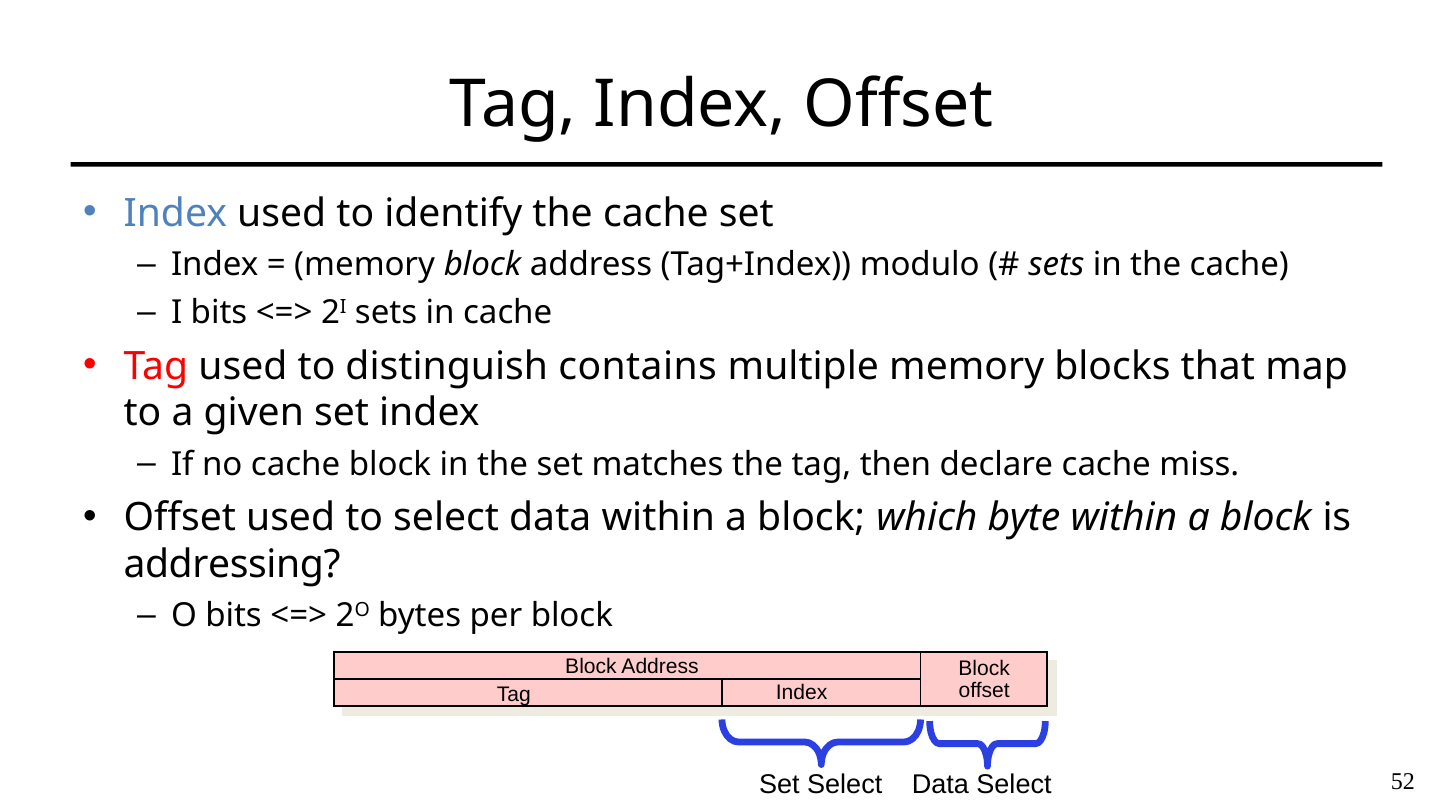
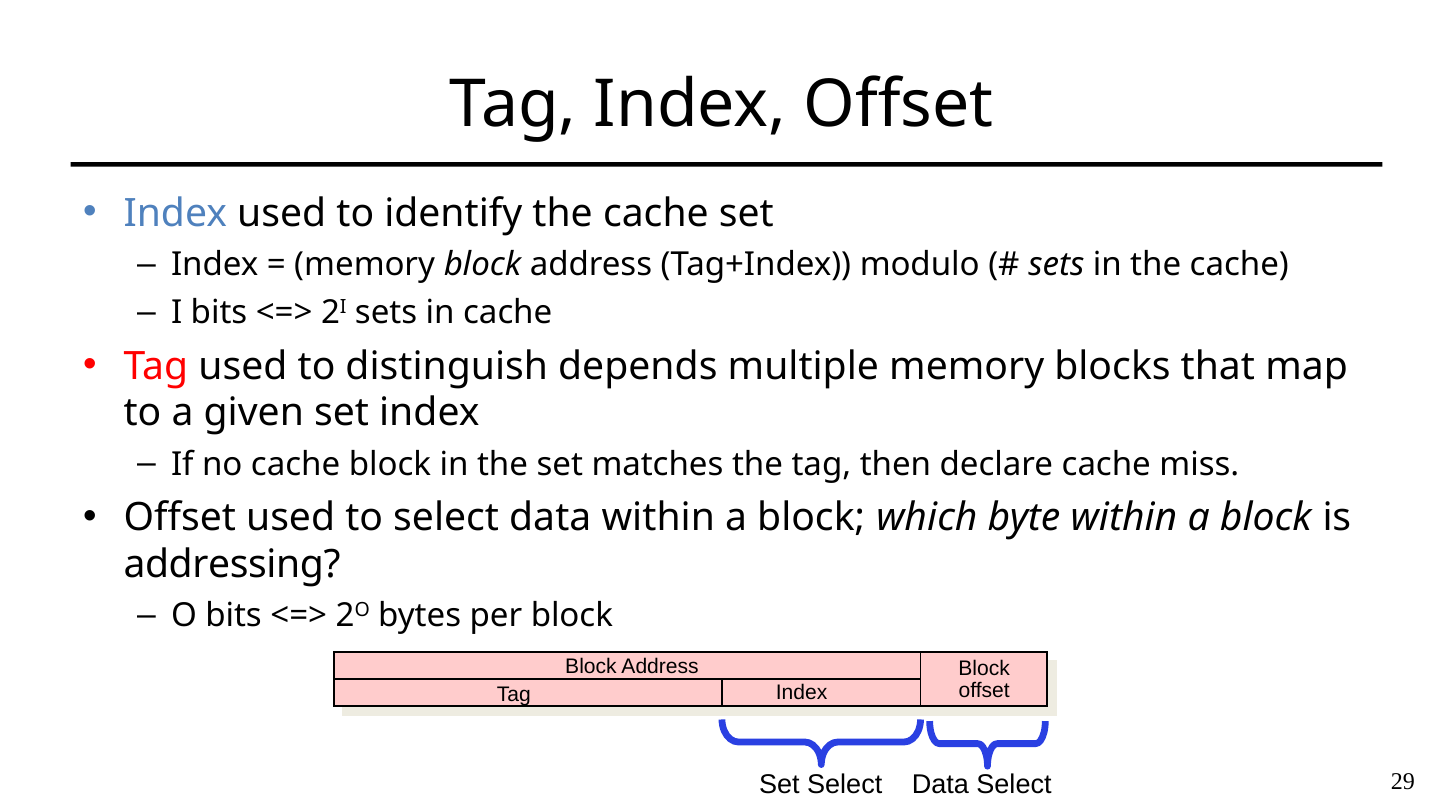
contains: contains -> depends
52: 52 -> 29
